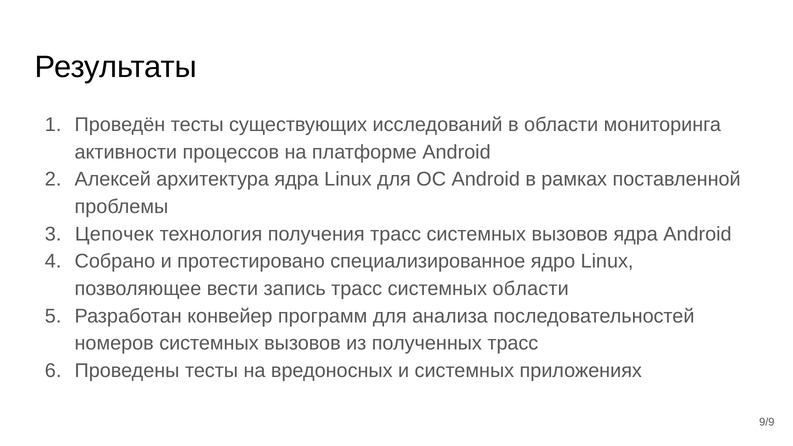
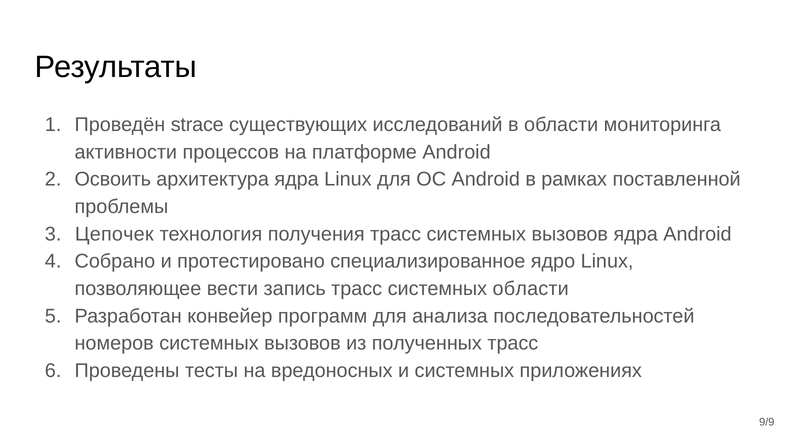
Проведён тесты: тесты -> strace
Алексей: Алексей -> Освоить
